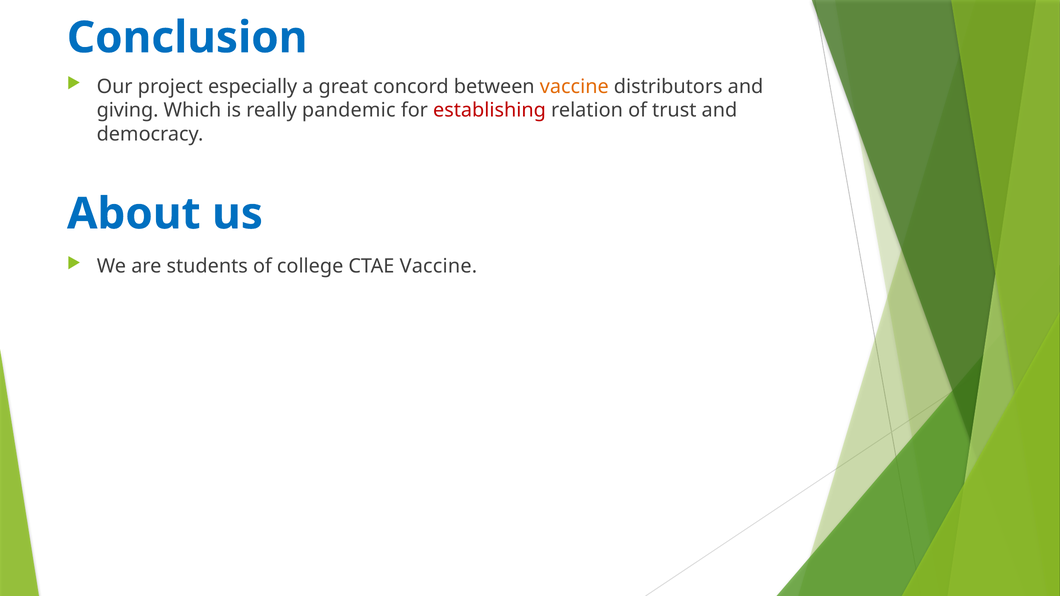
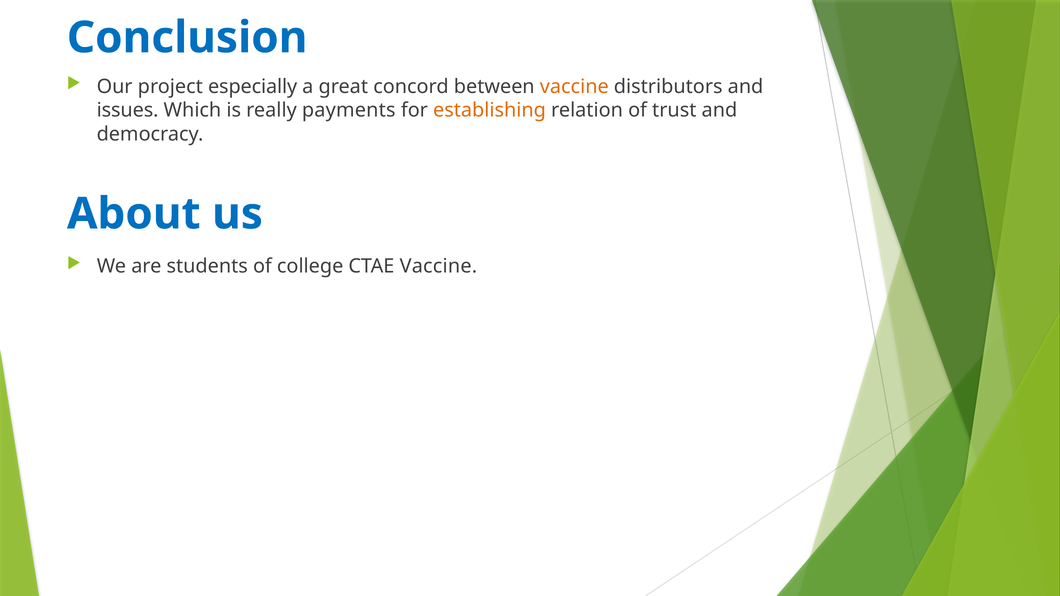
giving: giving -> issues
pandemic: pandemic -> payments
establishing colour: red -> orange
